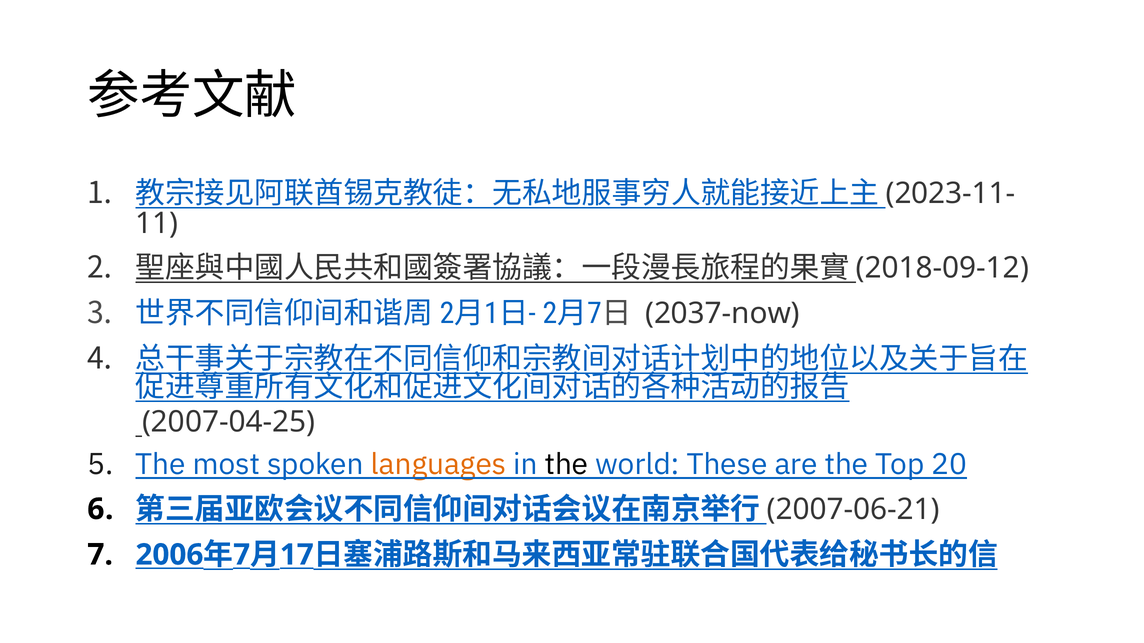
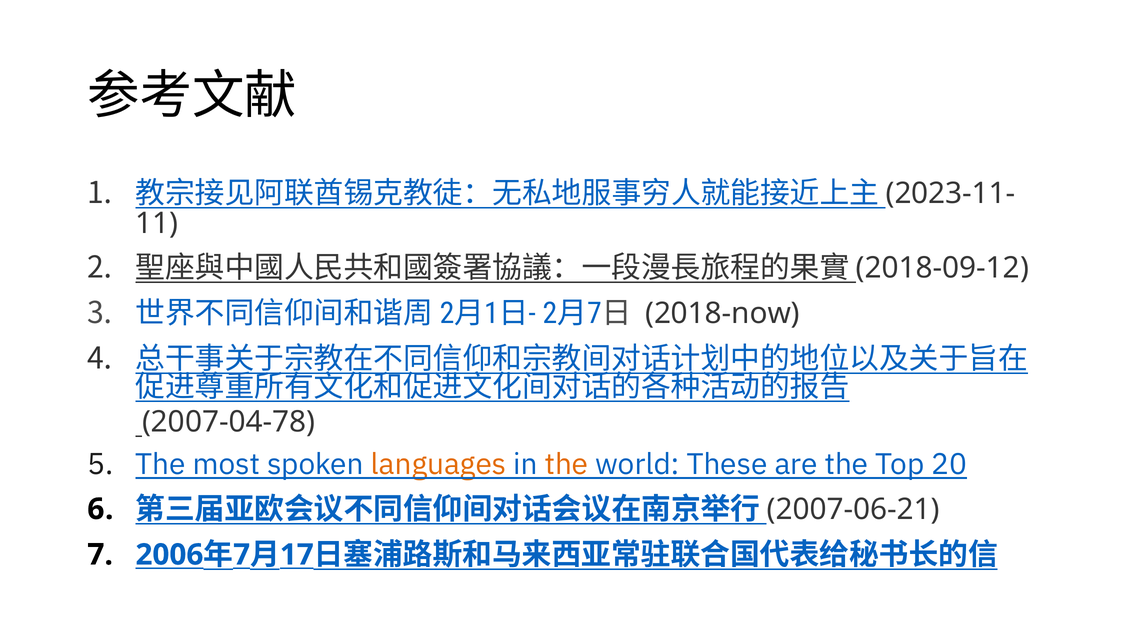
2037-now: 2037-now -> 2018-now
2007-04-25: 2007-04-25 -> 2007-04-78
the at (566, 465) colour: black -> orange
